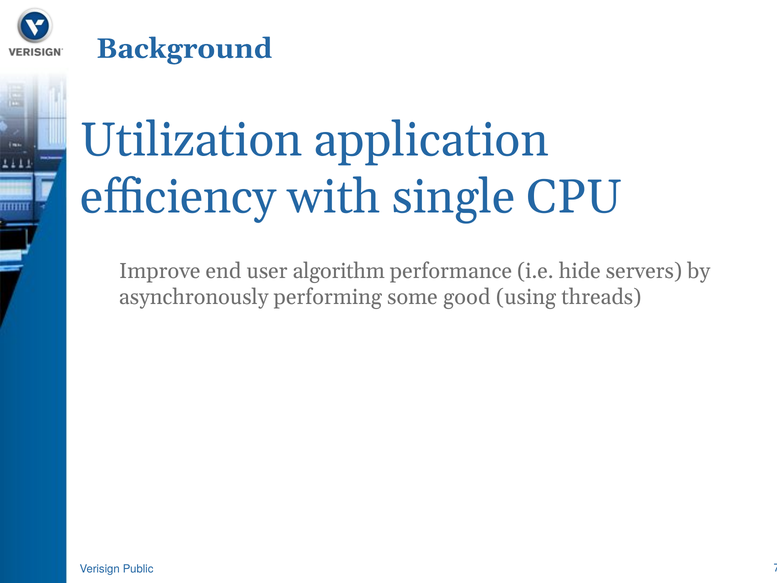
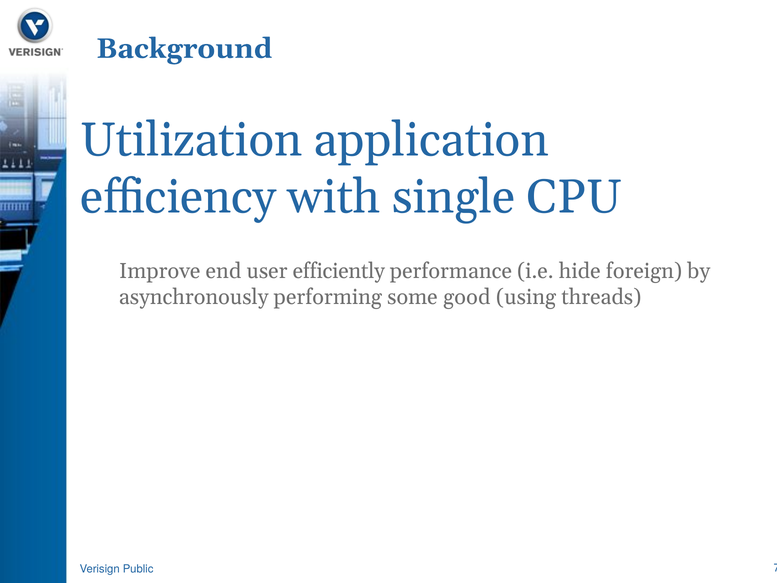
algorithm: algorithm -> efficiently
servers: servers -> foreign
